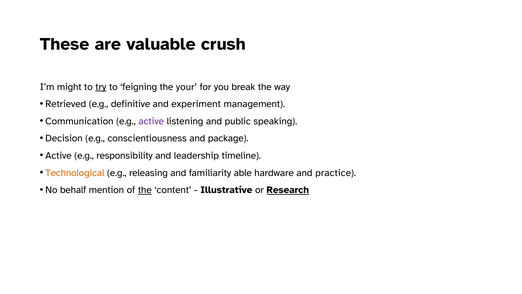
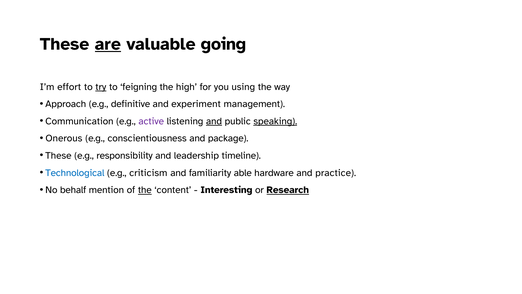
are underline: none -> present
crush: crush -> going
might: might -> effort
your: your -> high
break: break -> using
Retrieved: Retrieved -> Approach
and at (214, 121) underline: none -> present
speaking underline: none -> present
Decision: Decision -> Onerous
Active at (58, 155): Active -> These
Technological colour: orange -> blue
releasing: releasing -> criticism
Illustrative: Illustrative -> Interesting
